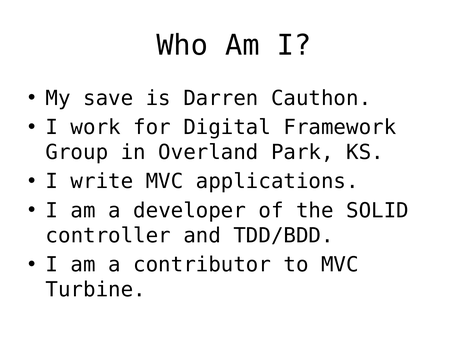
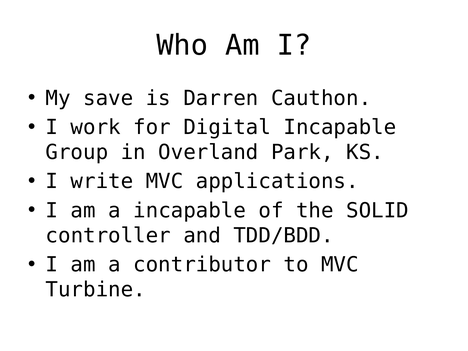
Digital Framework: Framework -> Incapable
a developer: developer -> incapable
